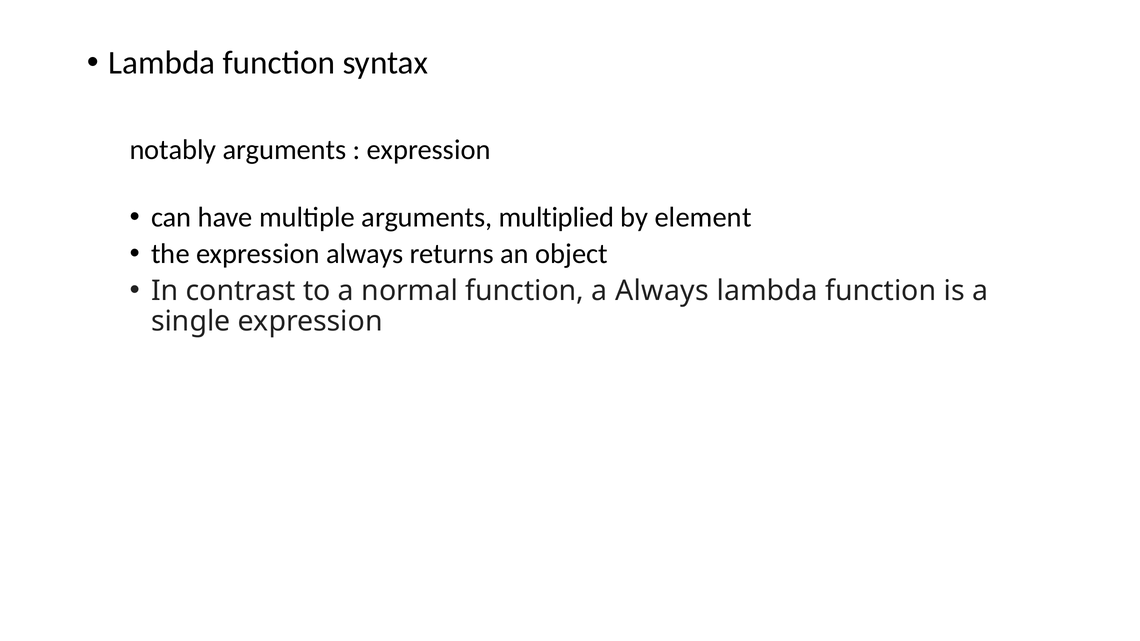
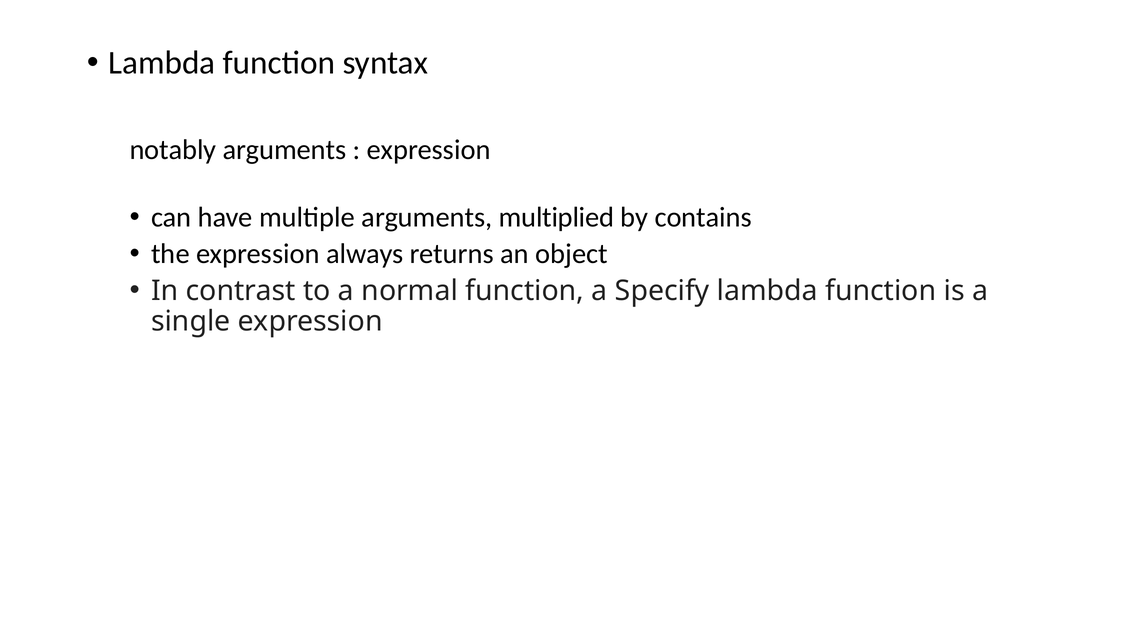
element: element -> contains
a Always: Always -> Specify
